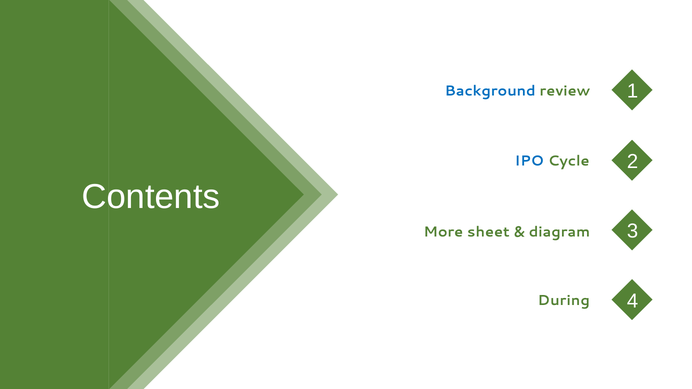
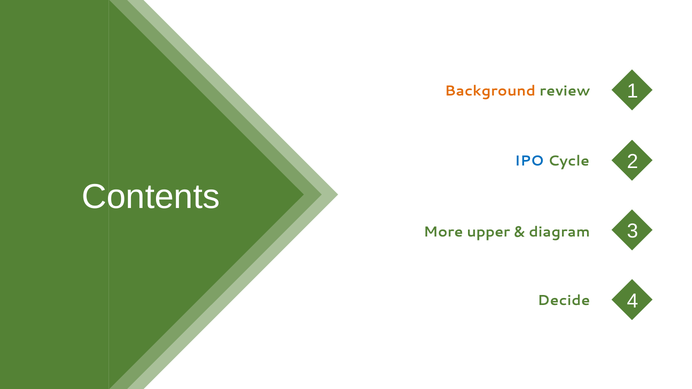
Background colour: blue -> orange
sheet: sheet -> upper
During: During -> Decide
